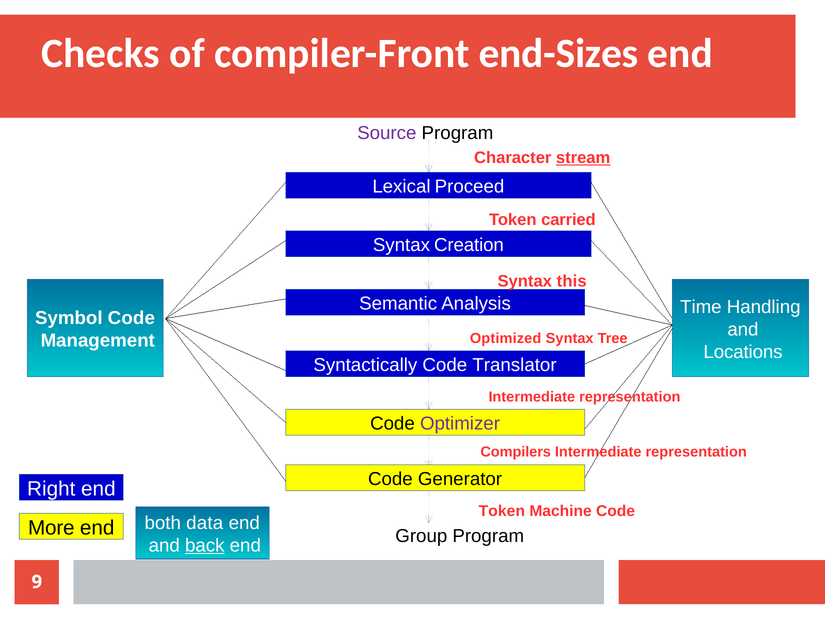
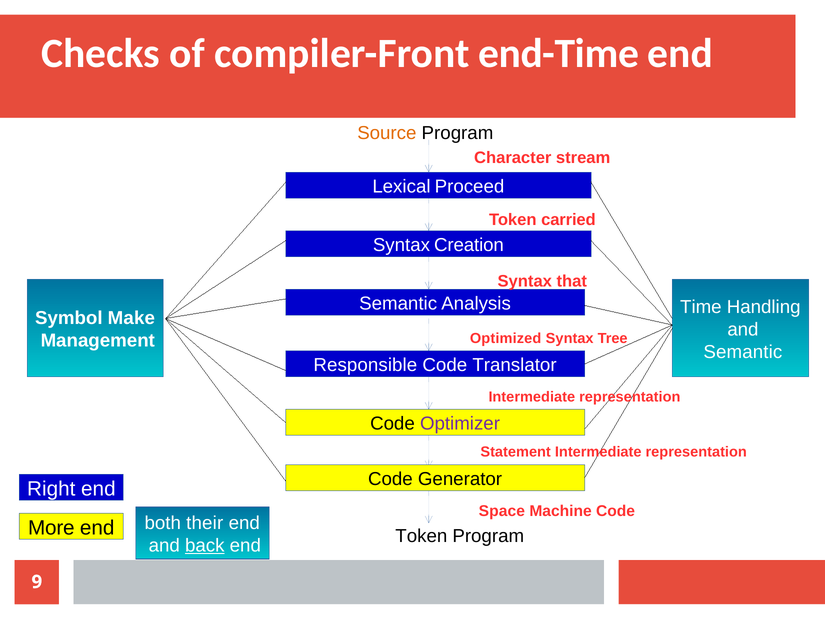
end-Sizes: end-Sizes -> end-Time
Source colour: purple -> orange
stream underline: present -> none
this: this -> that
Symbol Code: Code -> Make
Locations at (743, 352): Locations -> Semantic
Syntactically: Syntactically -> Responsible
Compilers: Compilers -> Statement
Token at (502, 511): Token -> Space
data: data -> their
Group at (421, 536): Group -> Token
